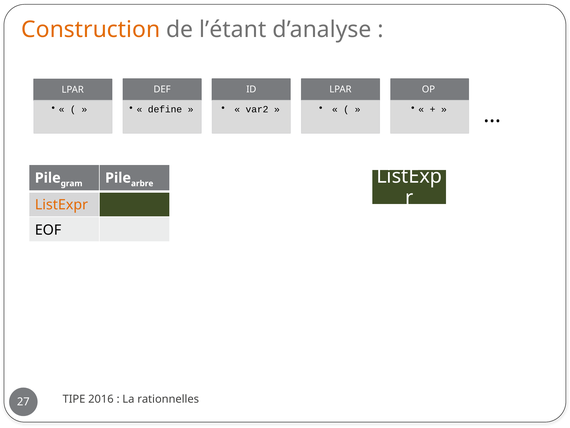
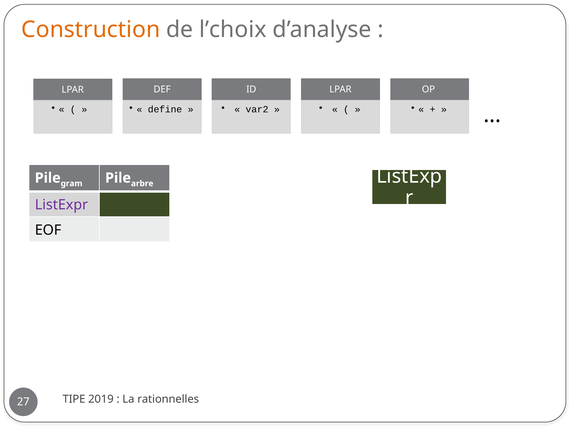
l’étant: l’étant -> l’choix
ListExpr colour: orange -> purple
2016: 2016 -> 2019
